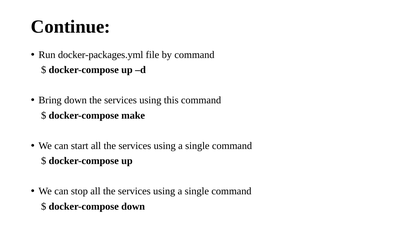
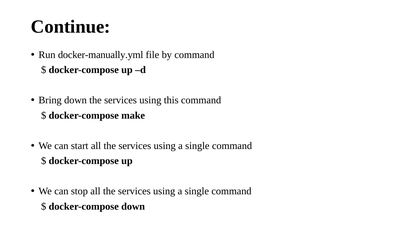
docker-packages.yml: docker-packages.yml -> docker-manually.yml
